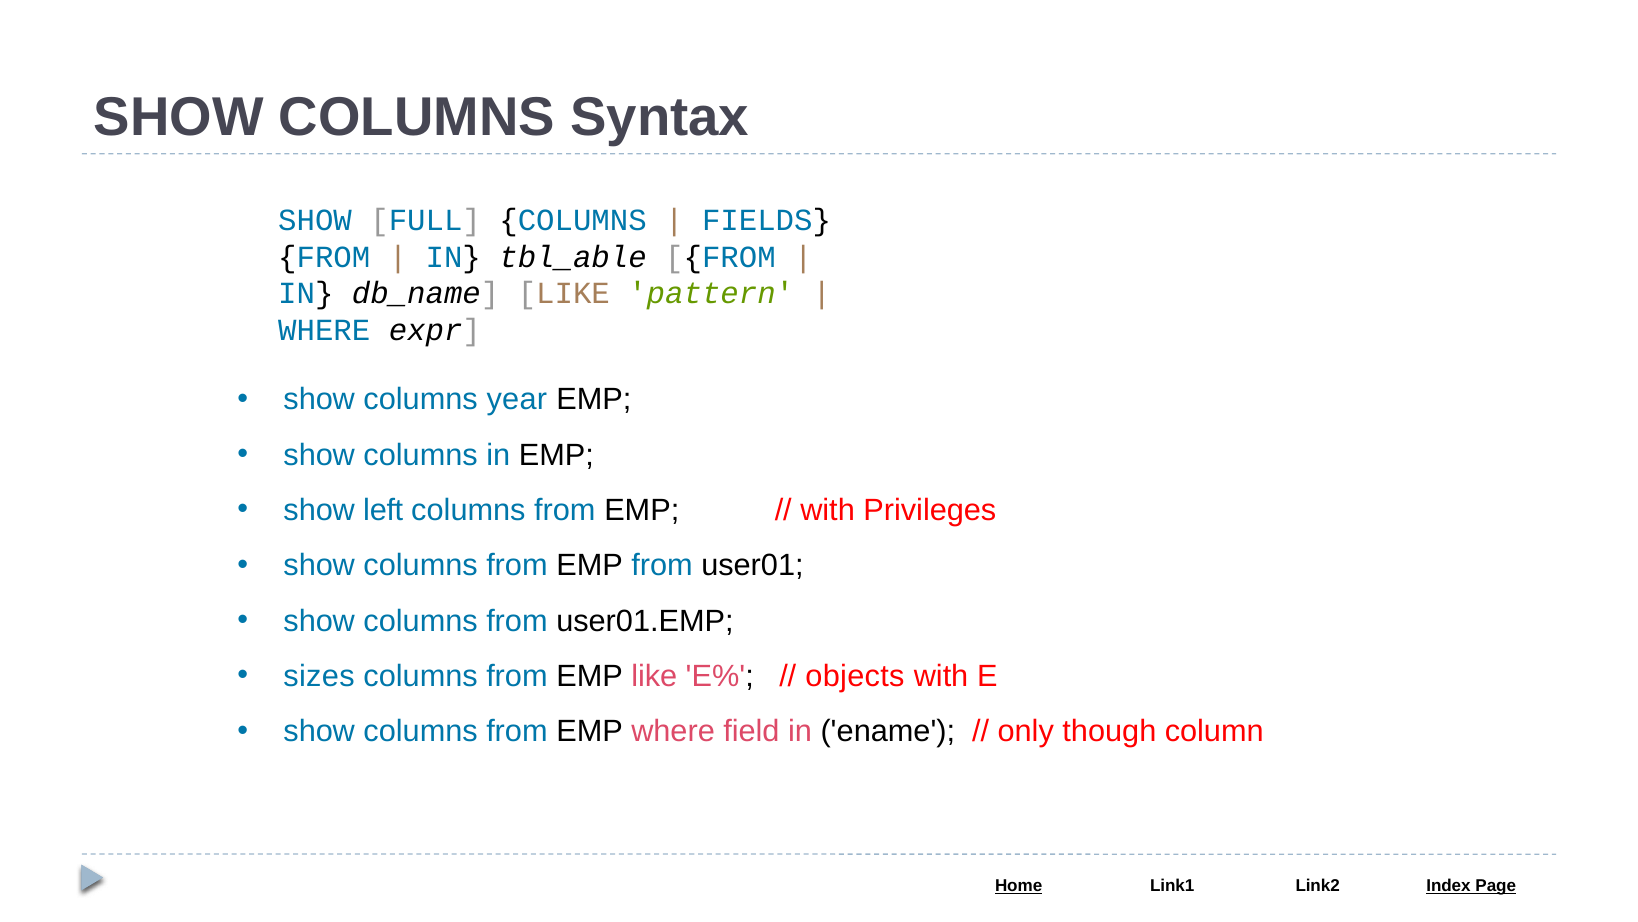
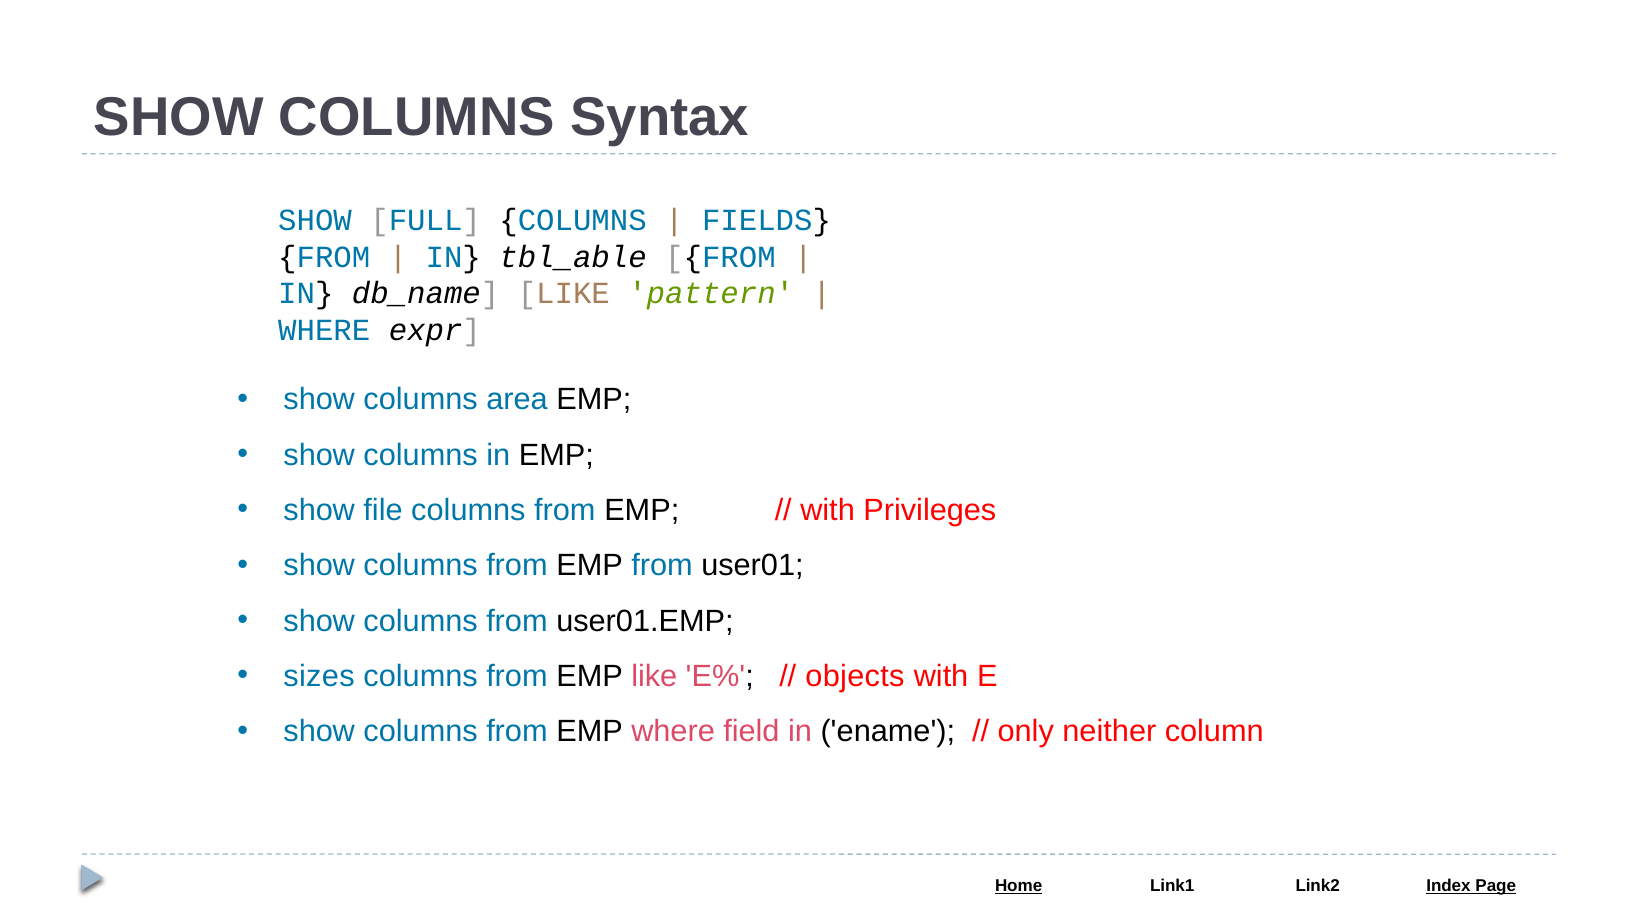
year: year -> area
left: left -> file
though: though -> neither
